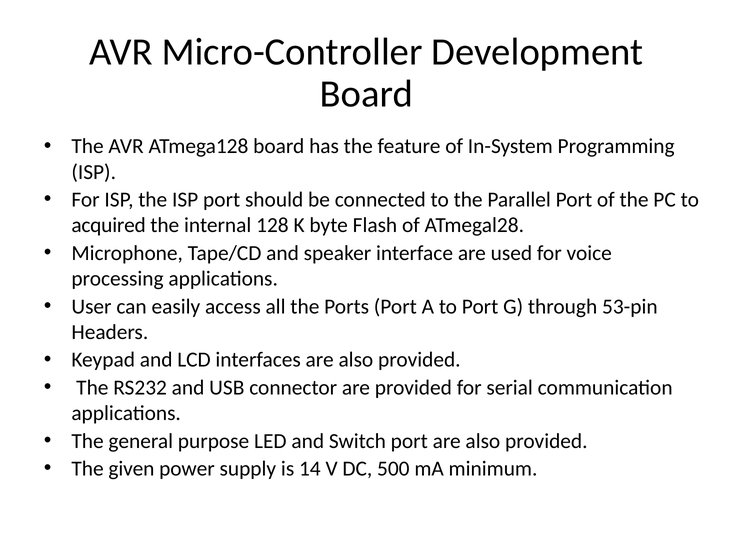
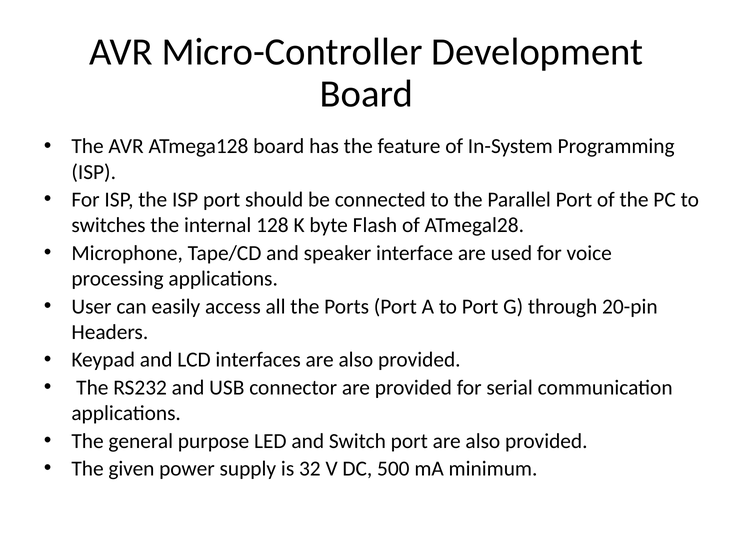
acquired: acquired -> switches
53-pin: 53-pin -> 20-pin
14: 14 -> 32
